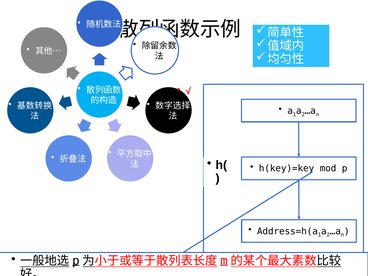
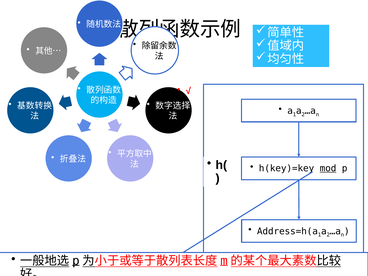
mod underline: none -> present
